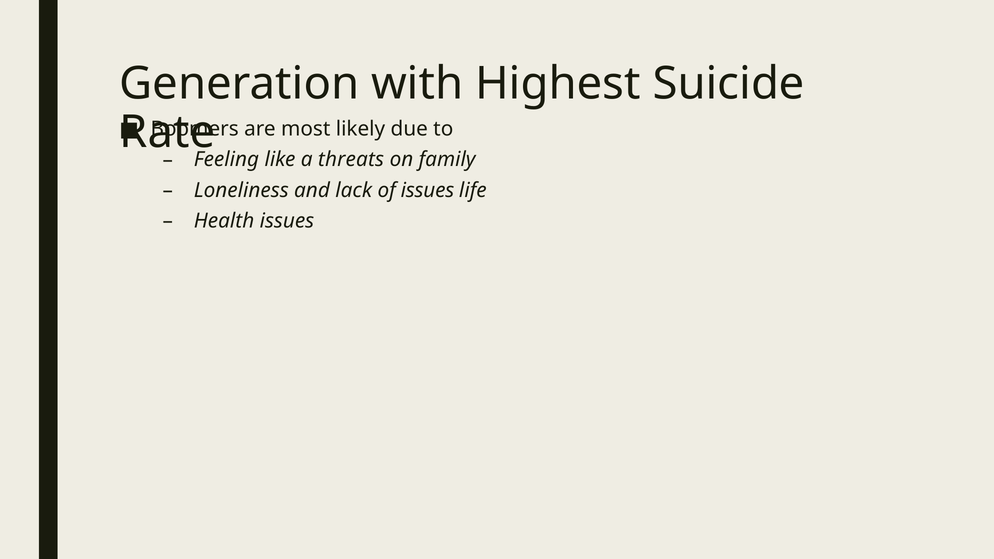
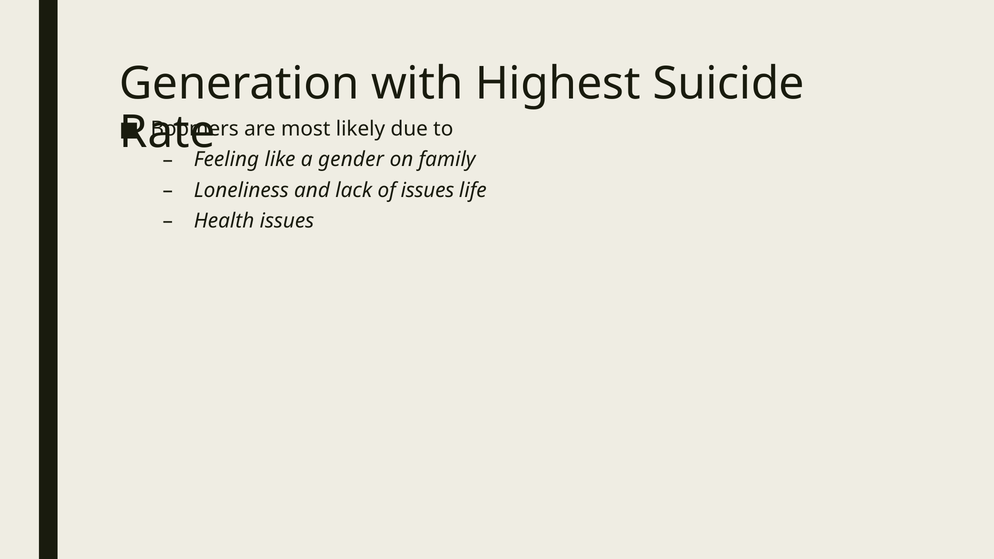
threats: threats -> gender
